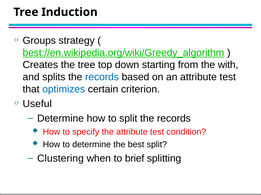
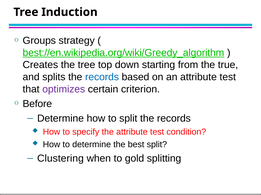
the with: with -> true
optimizes colour: blue -> purple
Useful: Useful -> Before
brief: brief -> gold
